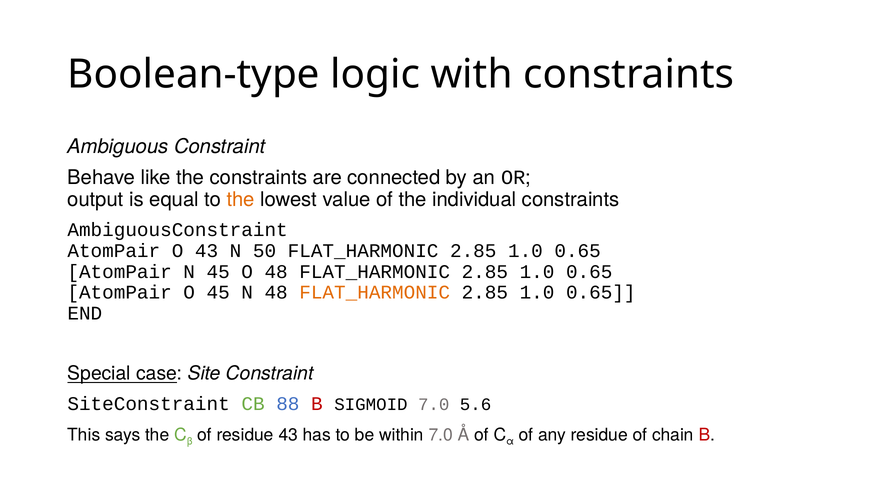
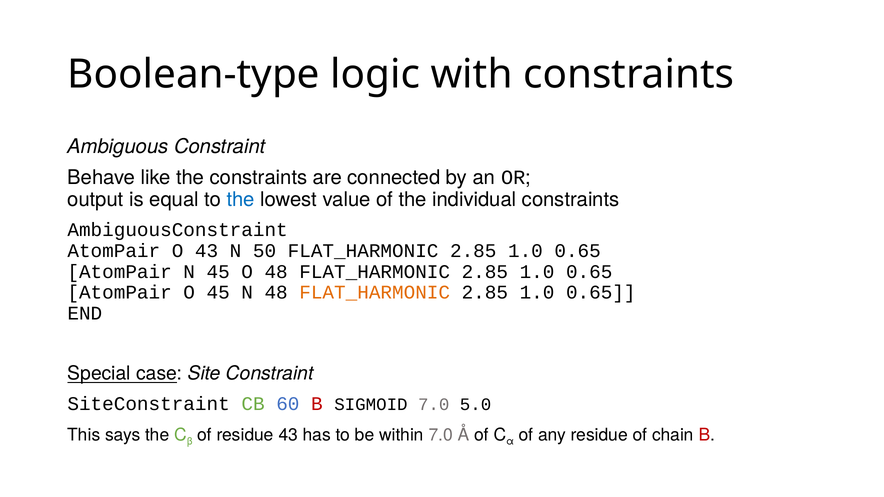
the at (241, 199) colour: orange -> blue
88: 88 -> 60
5.6: 5.6 -> 5.0
